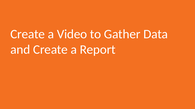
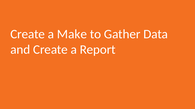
Video: Video -> Make
